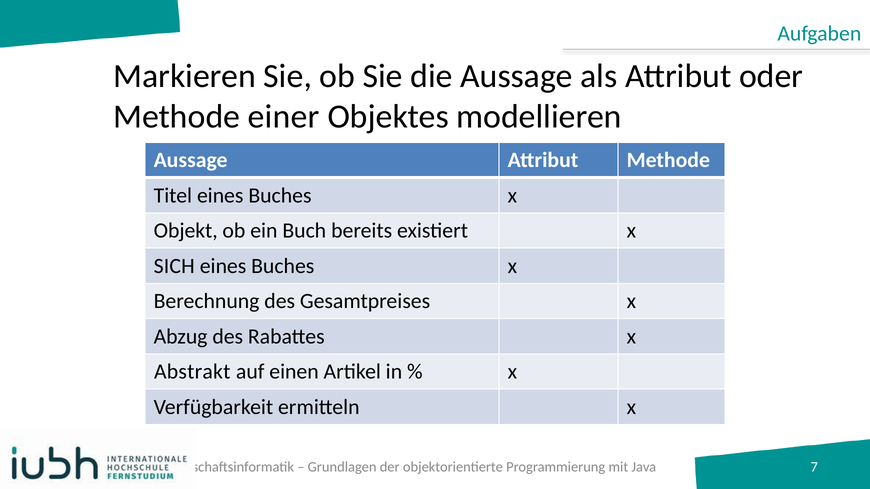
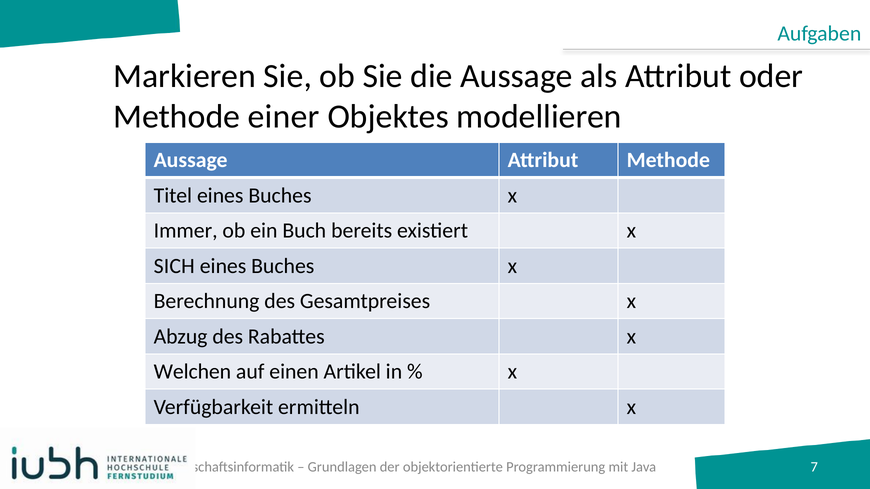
Objekt: Objekt -> Immer
Abstrakt: Abstrakt -> Welchen
